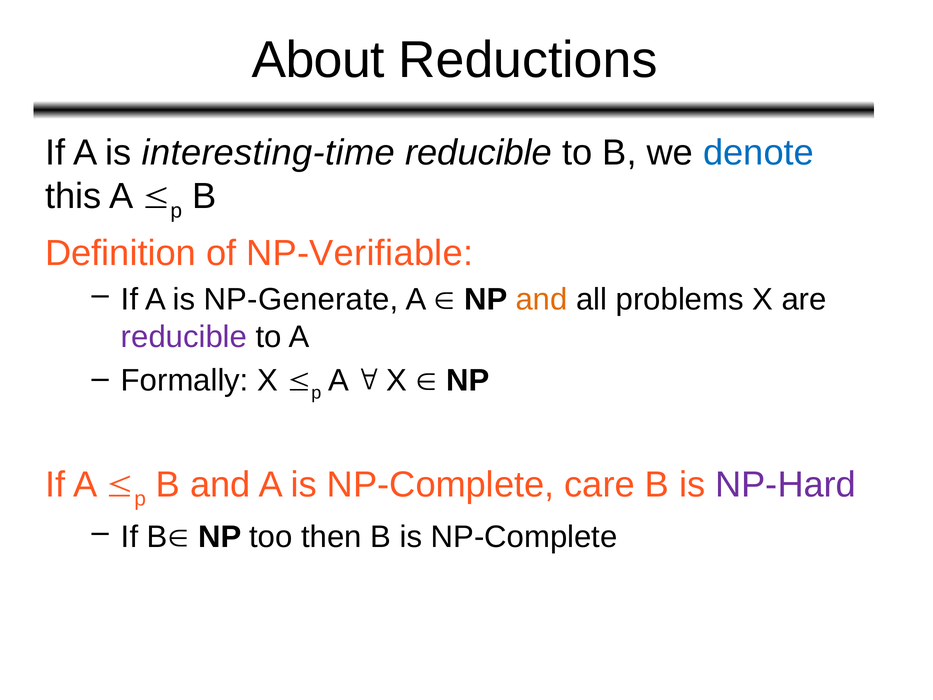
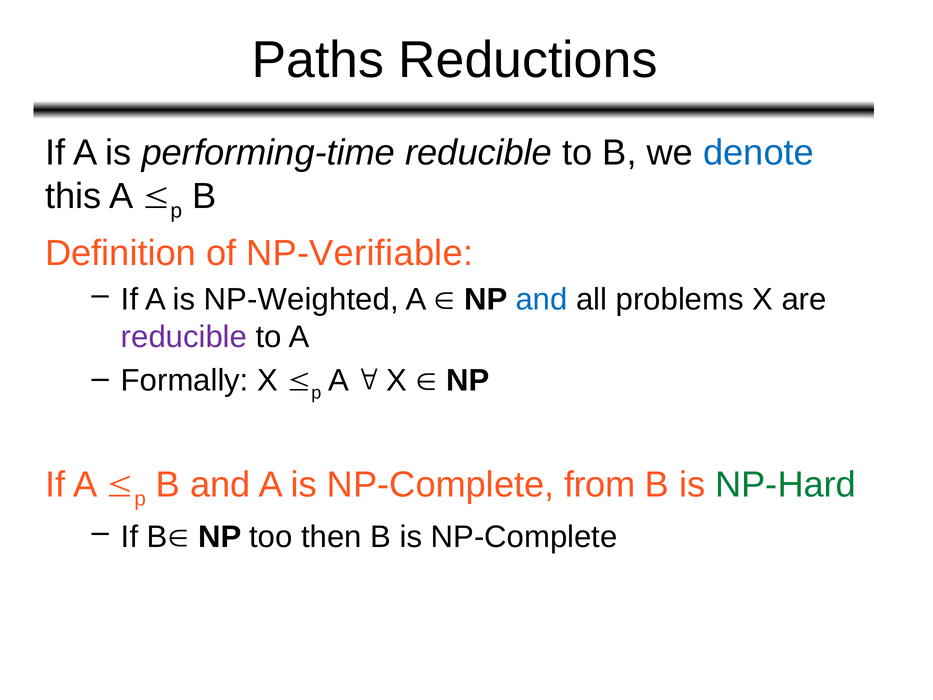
About: About -> Paths
interesting-time: interesting-time -> performing-time
NP-Generate: NP-Generate -> NP-Weighted
and at (542, 300) colour: orange -> blue
care: care -> from
NP-Hard colour: purple -> green
